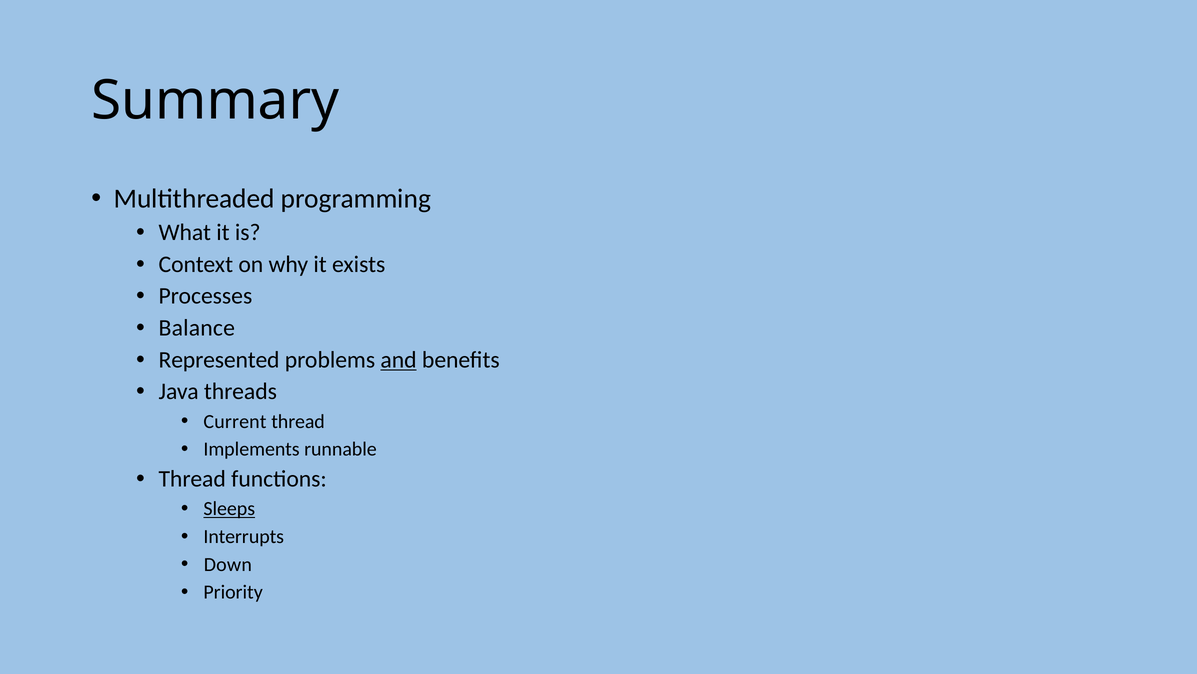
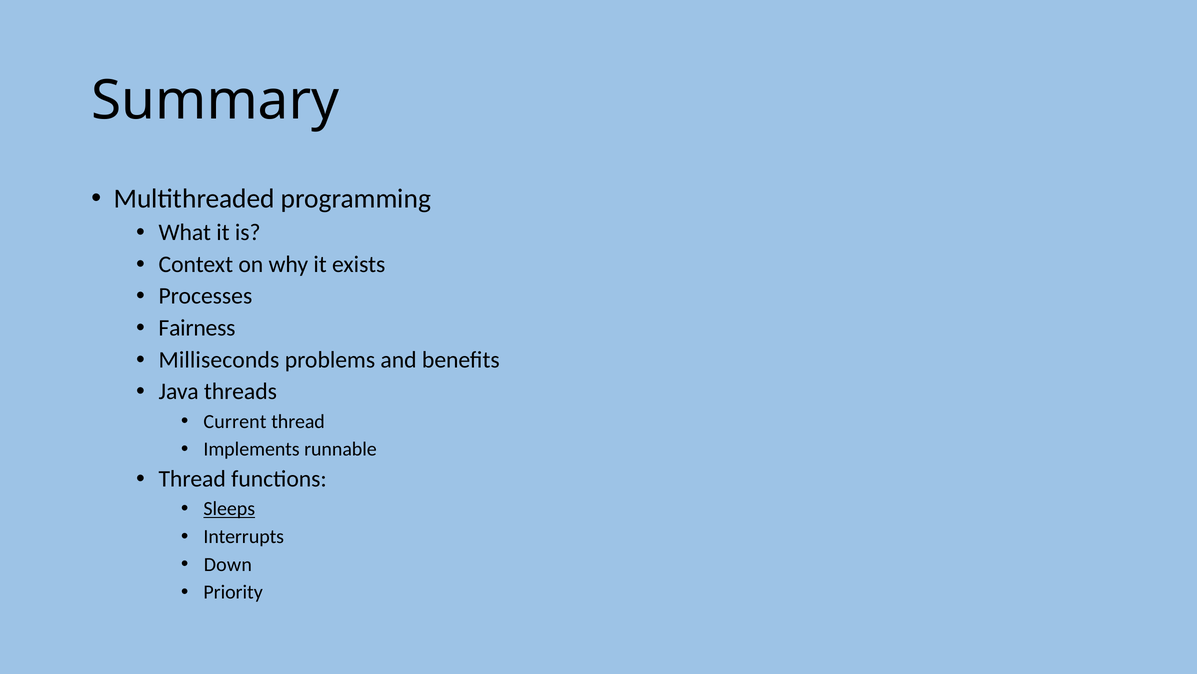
Balance: Balance -> Fairness
Represented: Represented -> Milliseconds
and underline: present -> none
